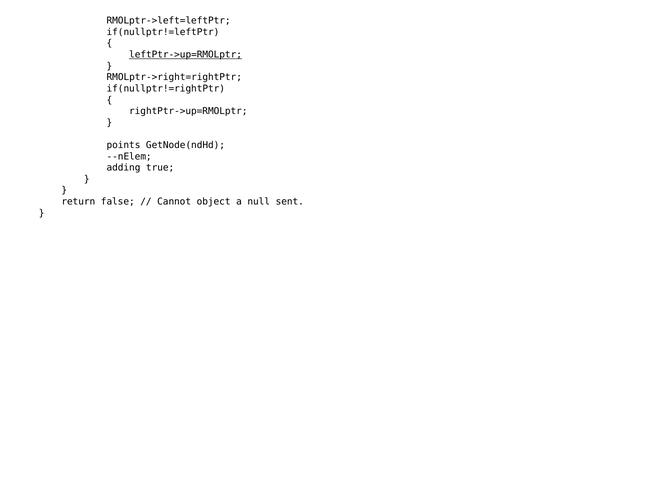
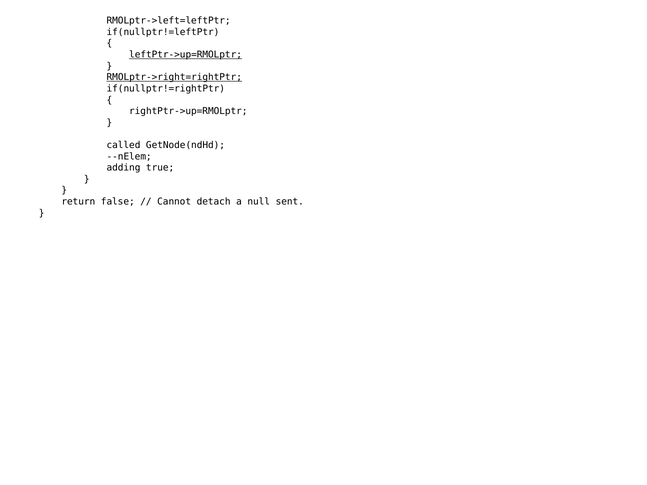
RMOLptr->right=rightPtr underline: none -> present
points: points -> called
object: object -> detach
